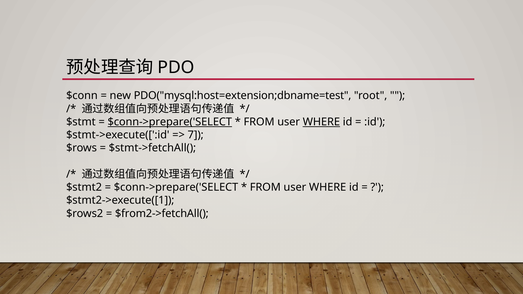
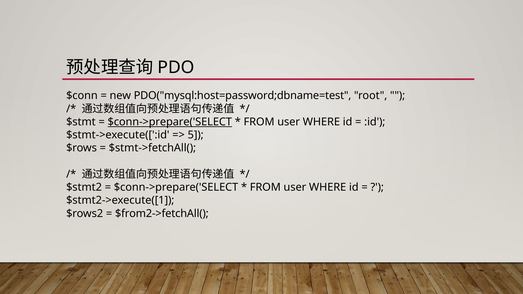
PDO("mysql:host=extension;dbname=test: PDO("mysql:host=extension;dbname=test -> PDO("mysql:host=password;dbname=test
WHERE at (321, 122) underline: present -> none
7: 7 -> 5
